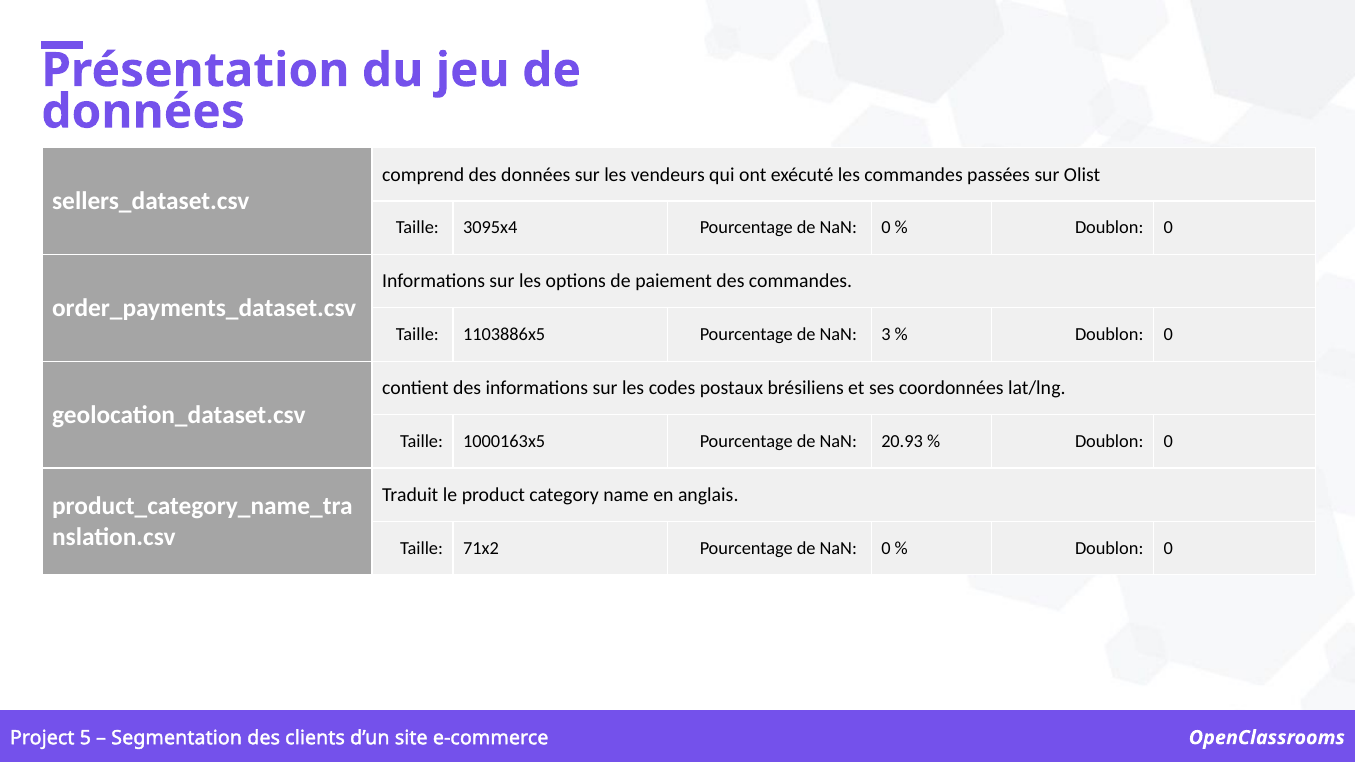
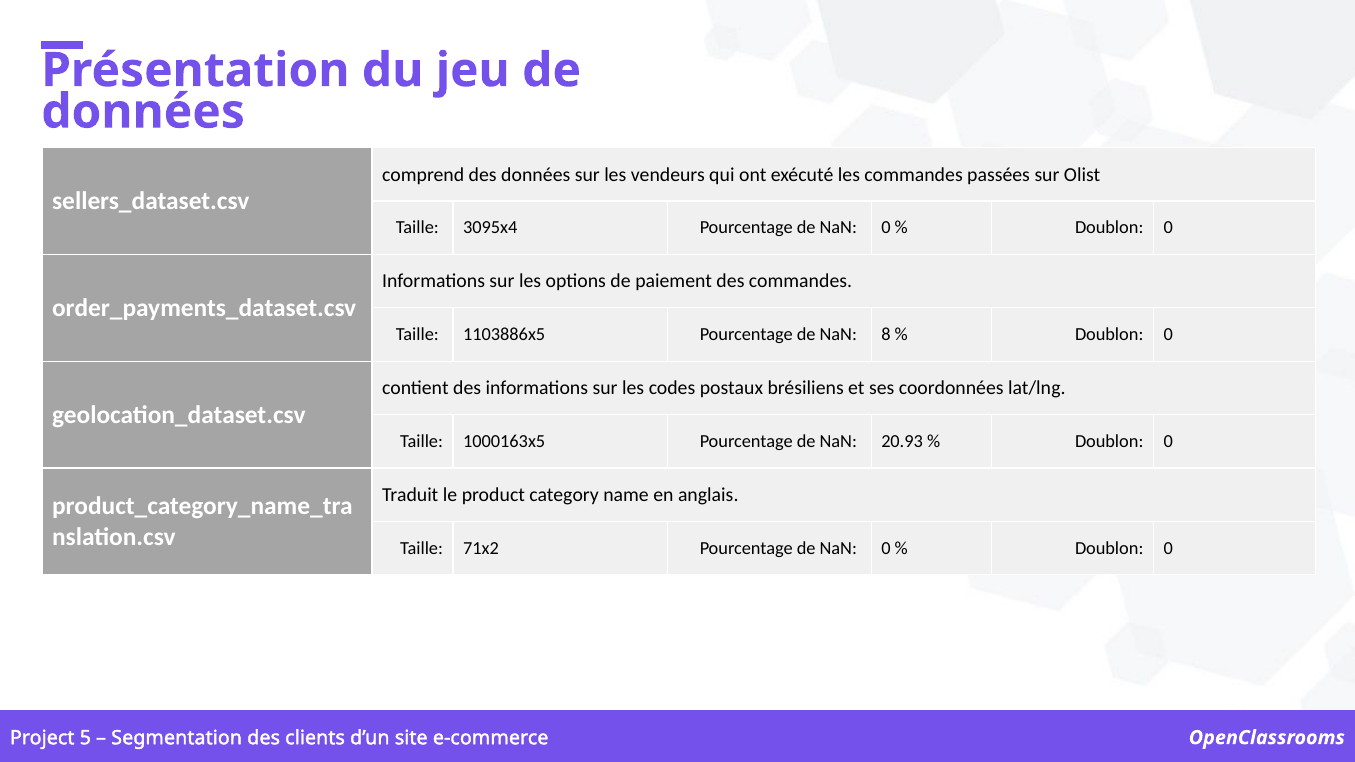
3: 3 -> 8
